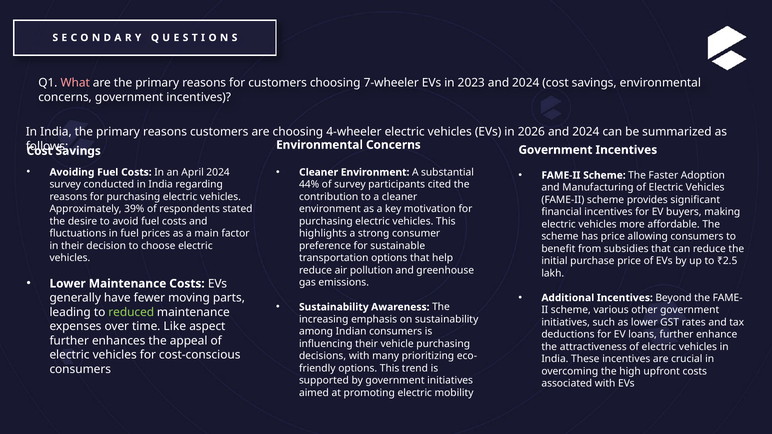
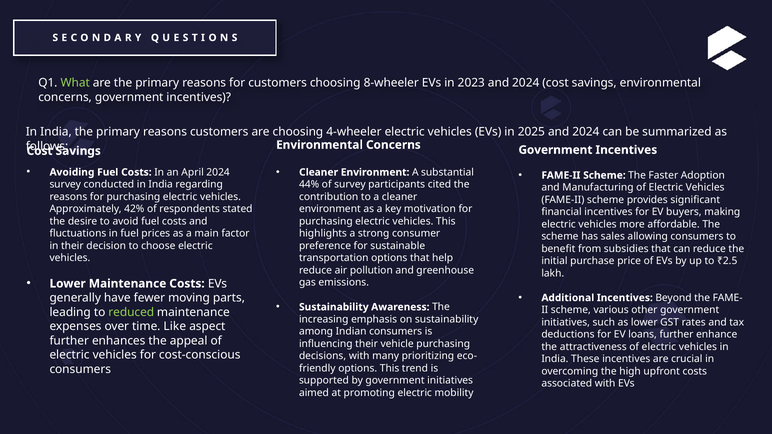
What colour: pink -> light green
7-wheeler: 7-wheeler -> 8-wheeler
2026: 2026 -> 2025
39%: 39% -> 42%
has price: price -> sales
